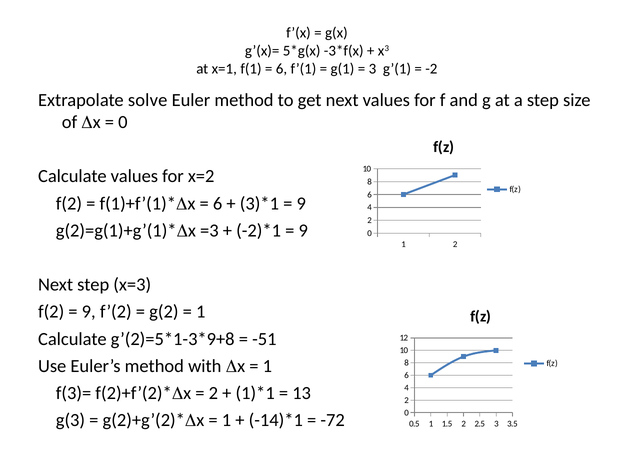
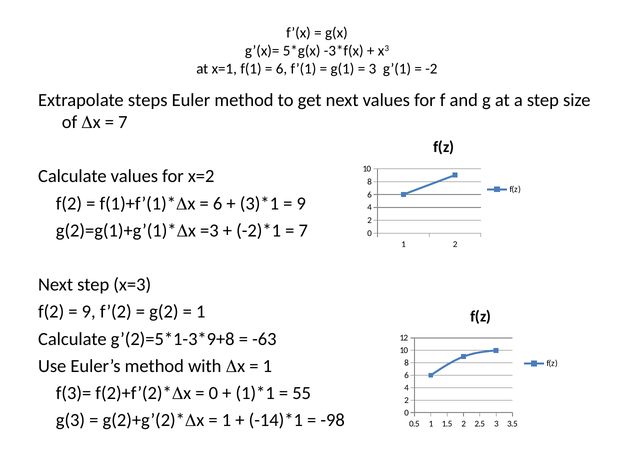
solve: solve -> steps
0 at (123, 122): 0 -> 7
9 at (303, 231): 9 -> 7
-51: -51 -> -63
2 at (213, 394): 2 -> 0
13: 13 -> 55
-72: -72 -> -98
